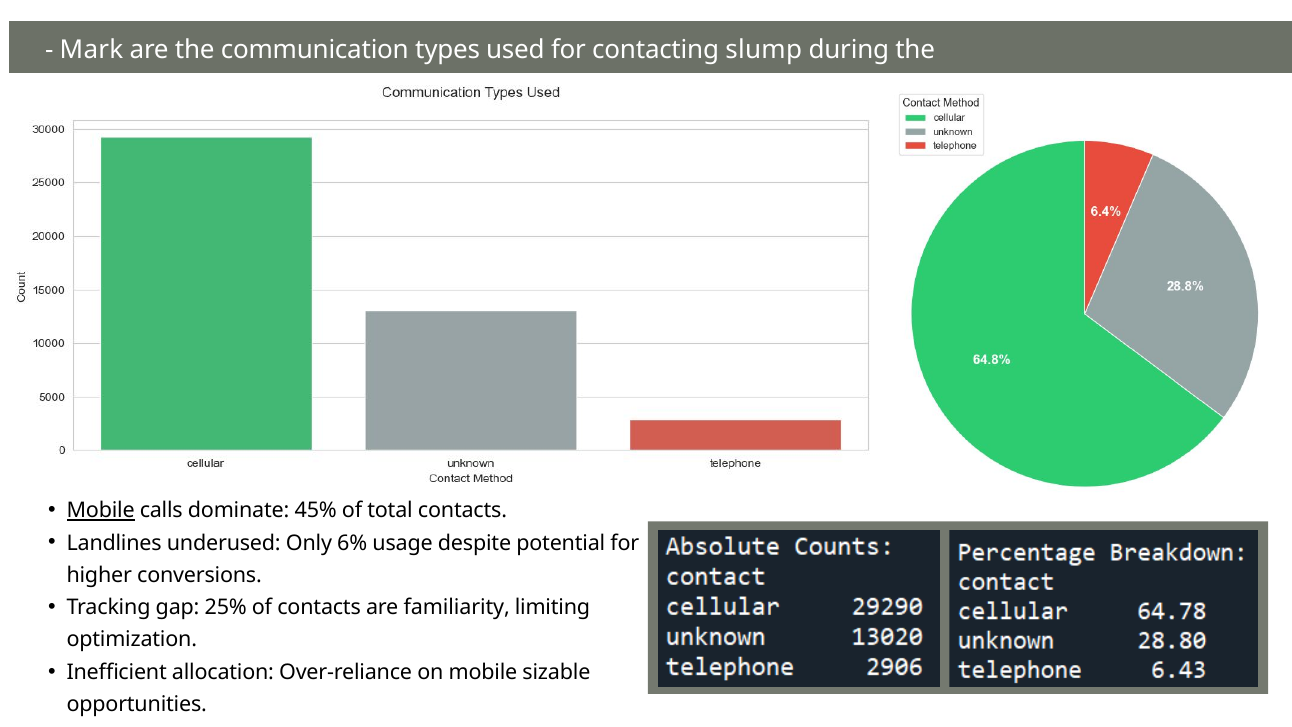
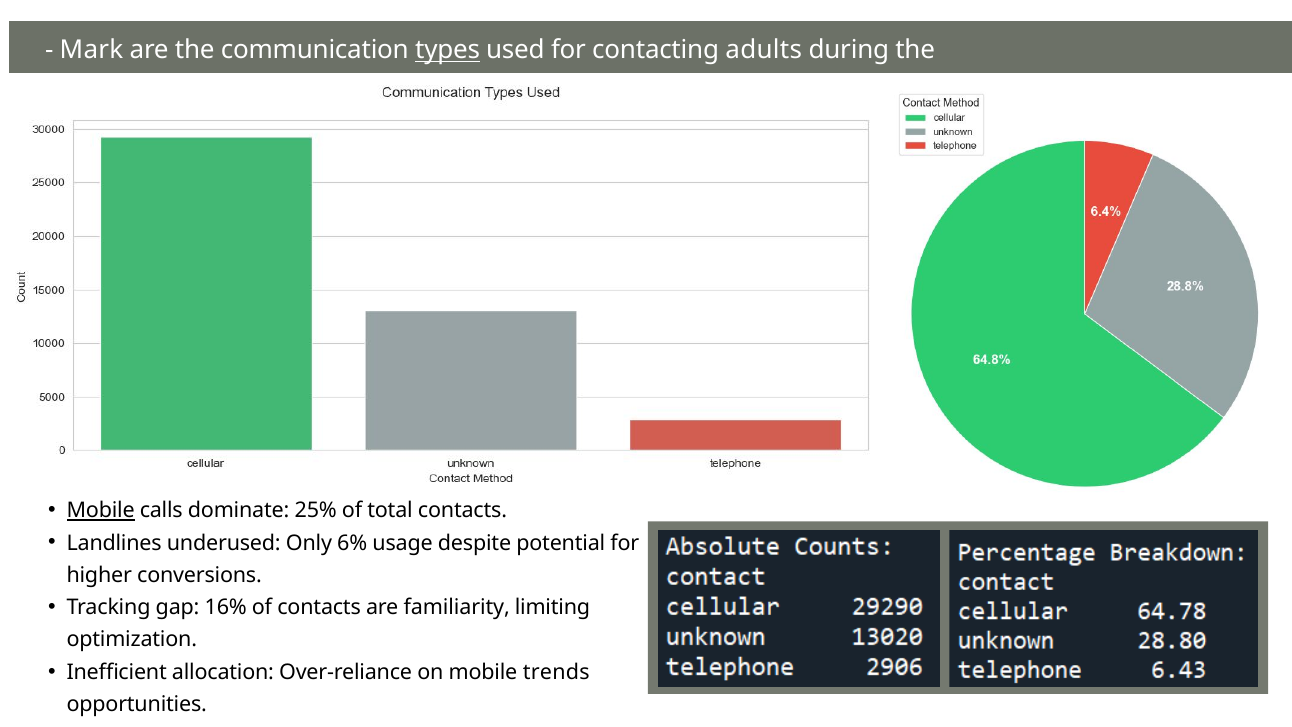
types underline: none -> present
slump: slump -> adults
45%: 45% -> 25%
25%: 25% -> 16%
sizable: sizable -> trends
